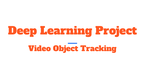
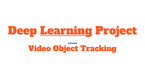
Learning underline: none -> present
